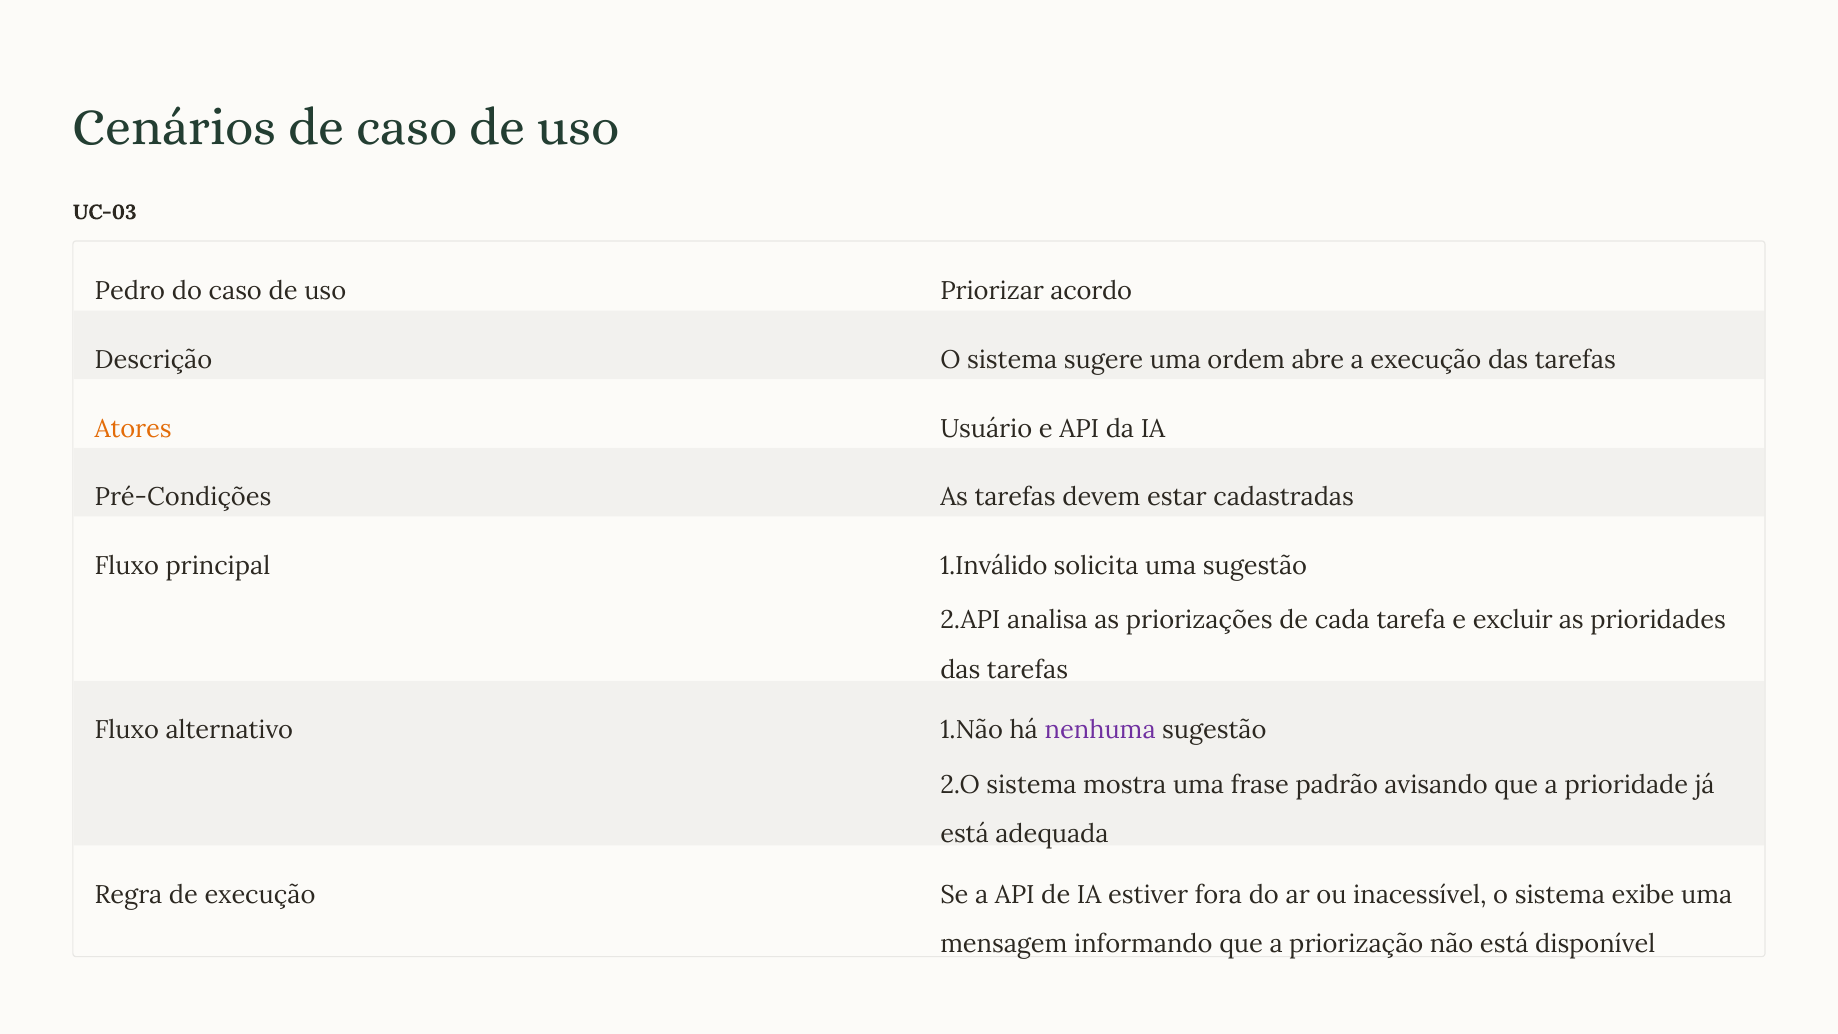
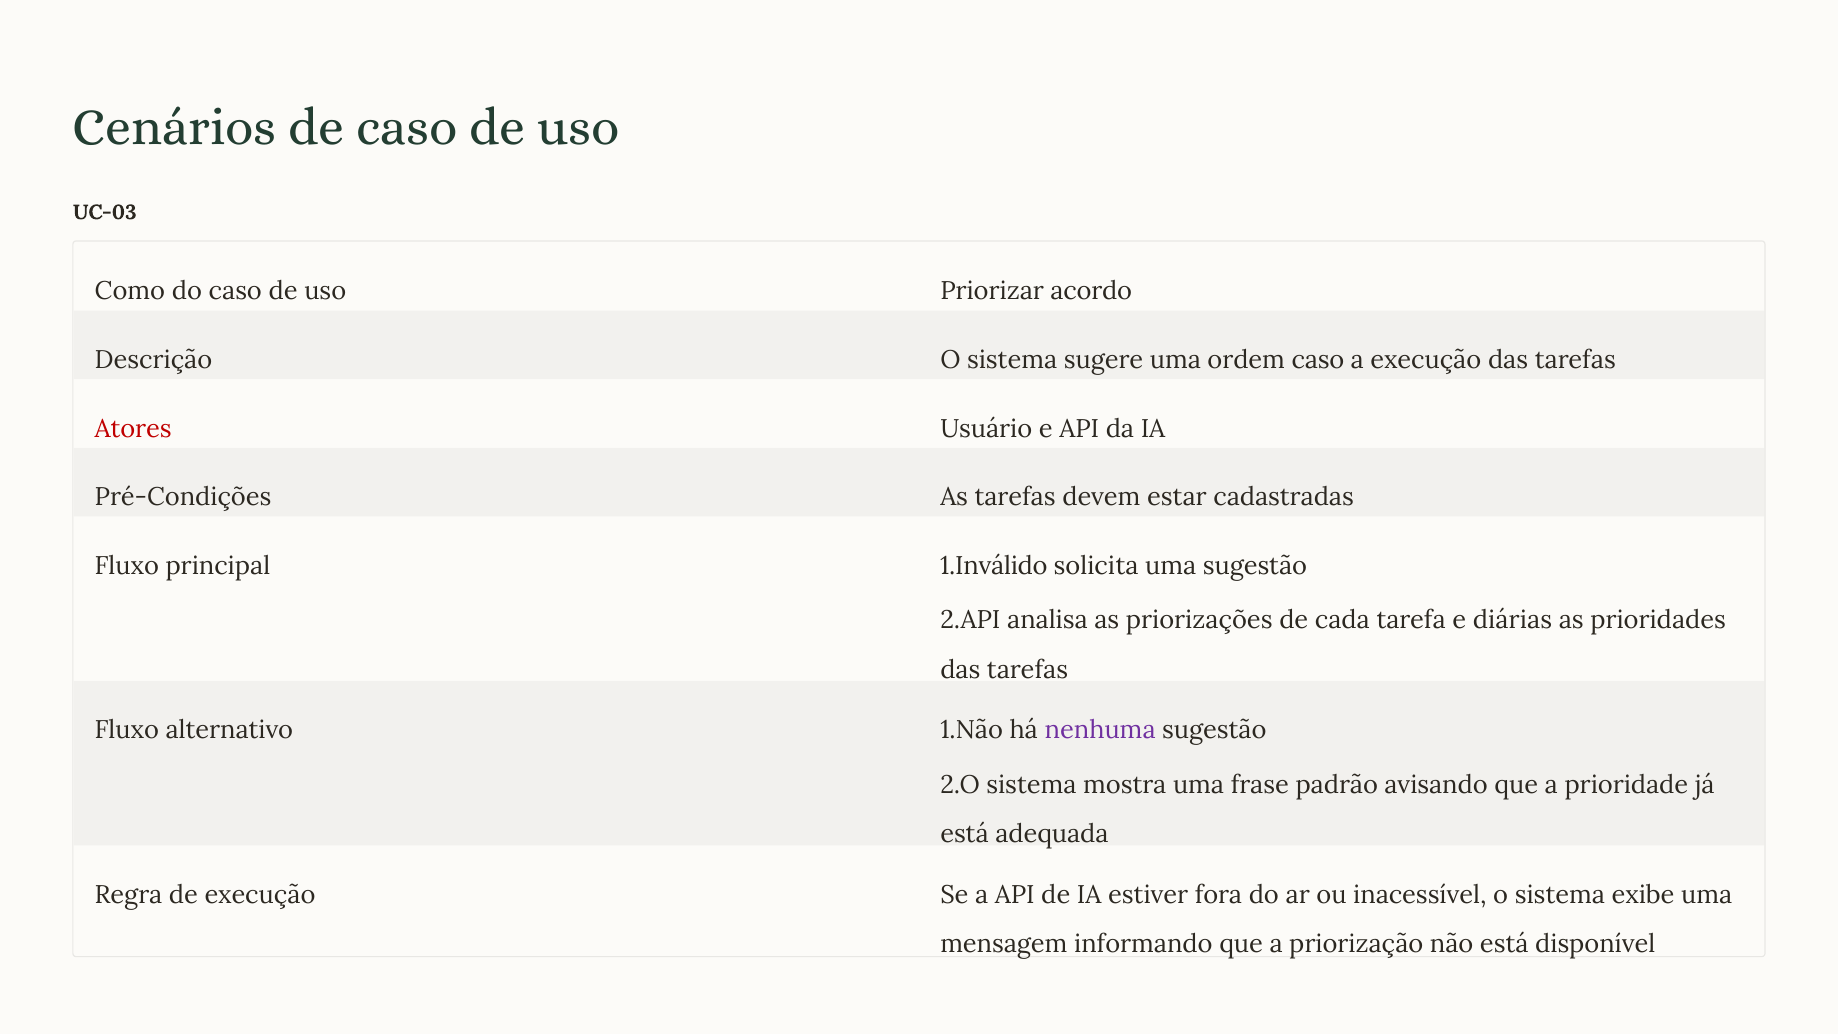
Pedro: Pedro -> Como
ordem abre: abre -> caso
Atores colour: orange -> red
excluir: excluir -> diárias
